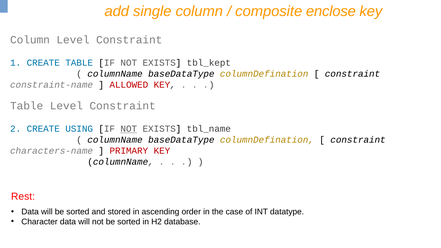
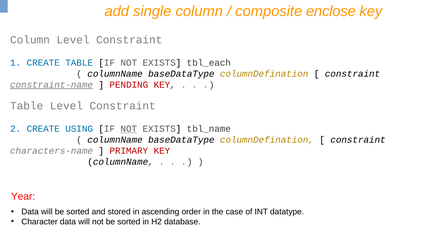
tbl_kept: tbl_kept -> tbl_each
constraint-name underline: none -> present
ALLOWED: ALLOWED -> PENDING
Rest: Rest -> Year
